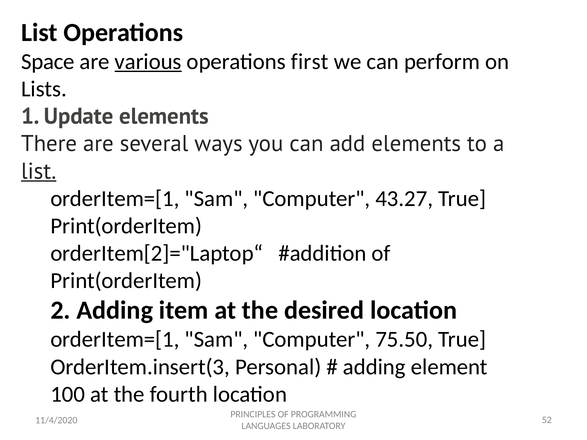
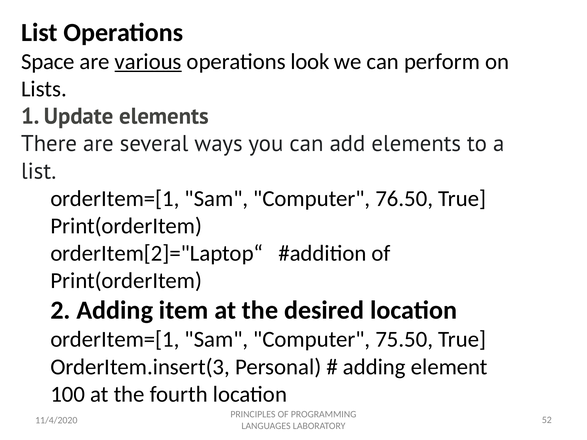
first: first -> look
list at (39, 171) underline: present -> none
43.27: 43.27 -> 76.50
